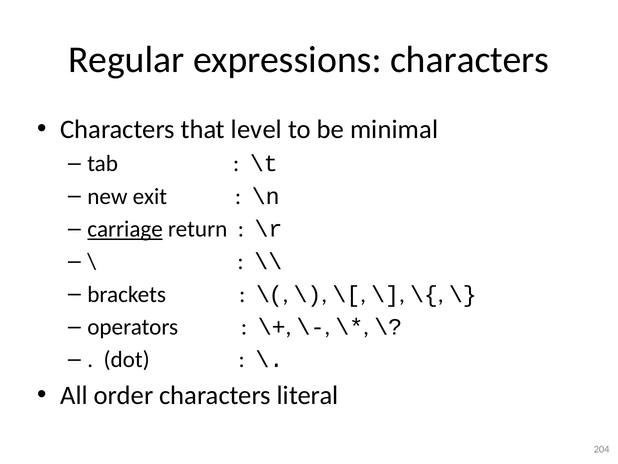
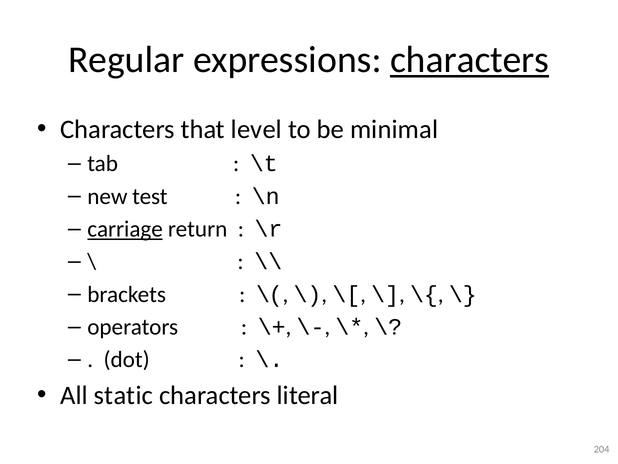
characters at (470, 60) underline: none -> present
exit: exit -> test
order: order -> static
